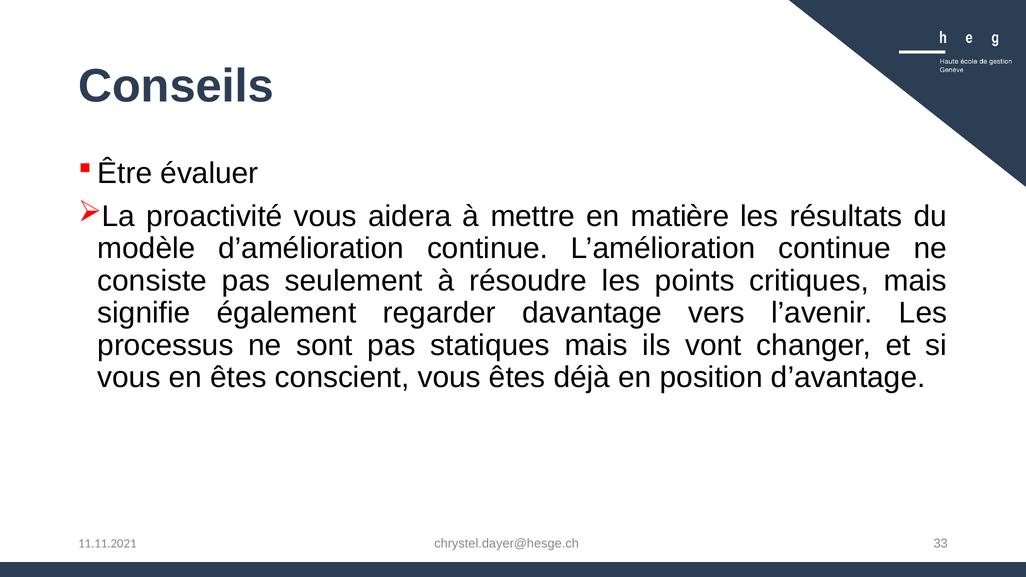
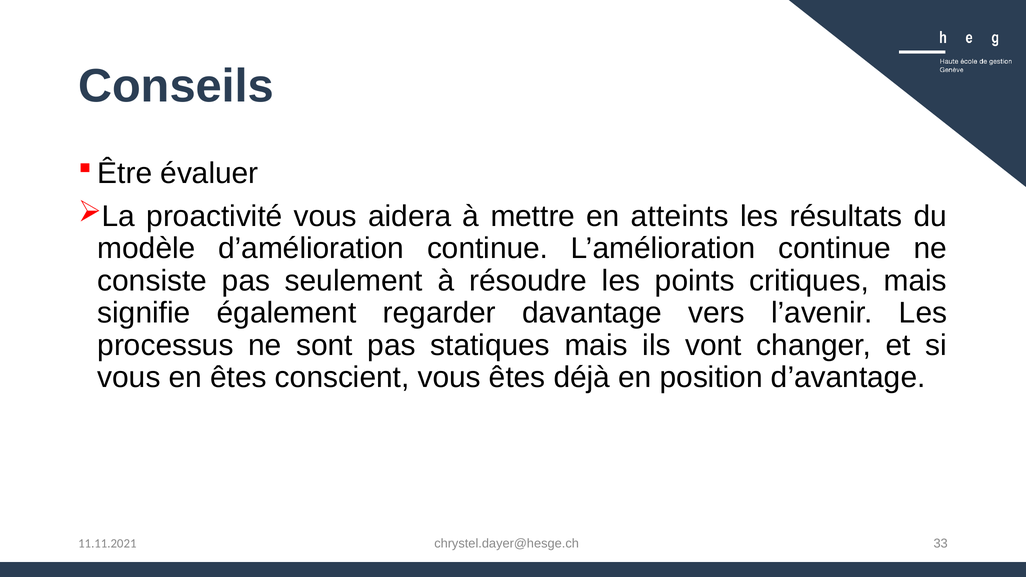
matière: matière -> atteints
